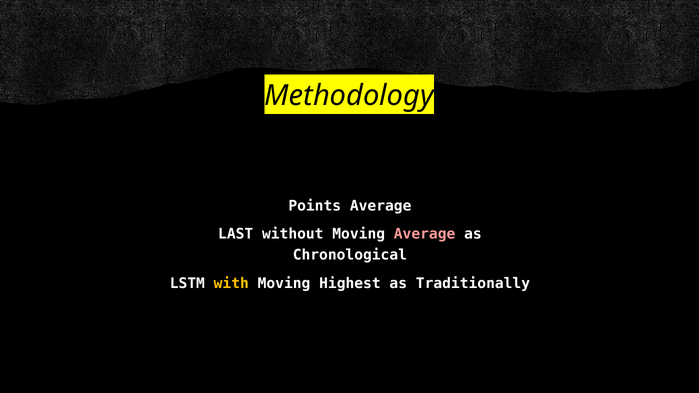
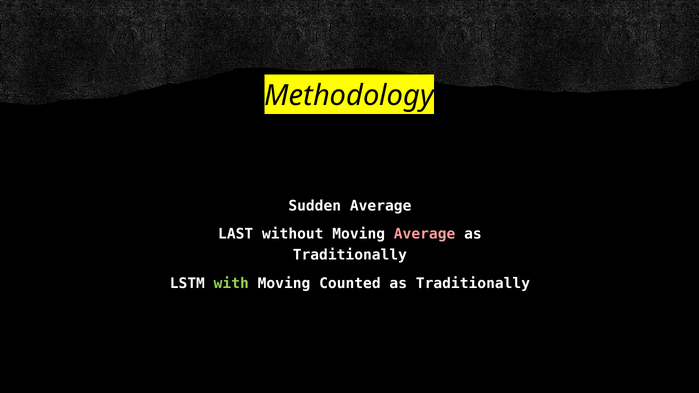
Points: Points -> Sudden
Chronological at (350, 255): Chronological -> Traditionally
with colour: yellow -> light green
Highest: Highest -> Counted
